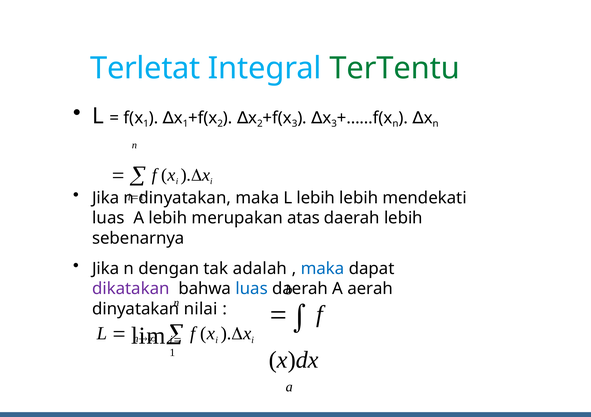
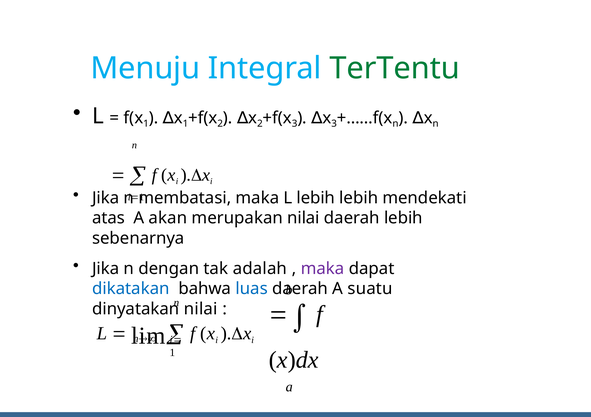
Terletat: Terletat -> Menuju
dinyatakan at (185, 198): dinyatakan -> membatasi
luas at (108, 218): luas -> atas
A lebih: lebih -> akan
merupakan atas: atas -> nilai
maka at (323, 269) colour: blue -> purple
dikatakan colour: purple -> blue
aerah: aerah -> suatu
